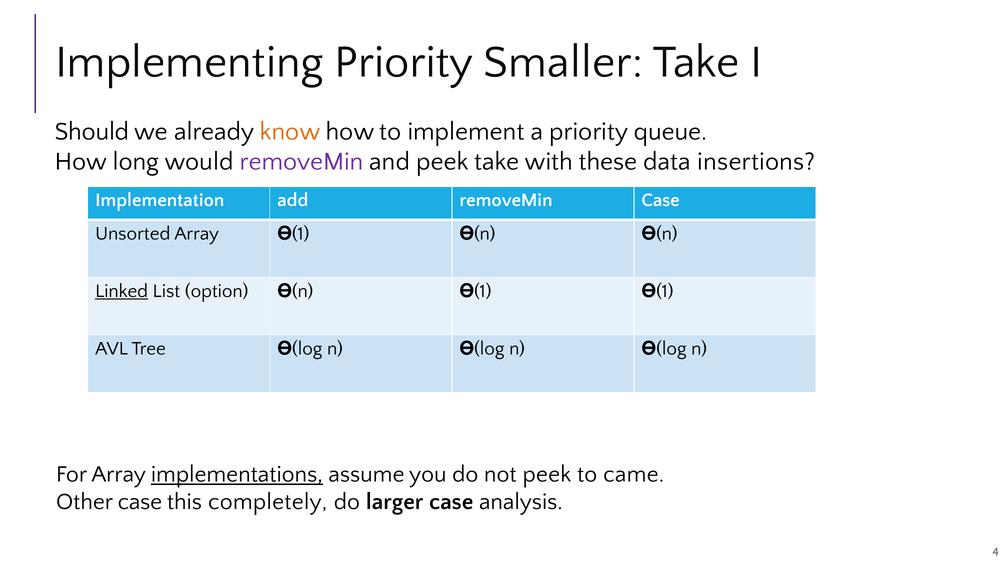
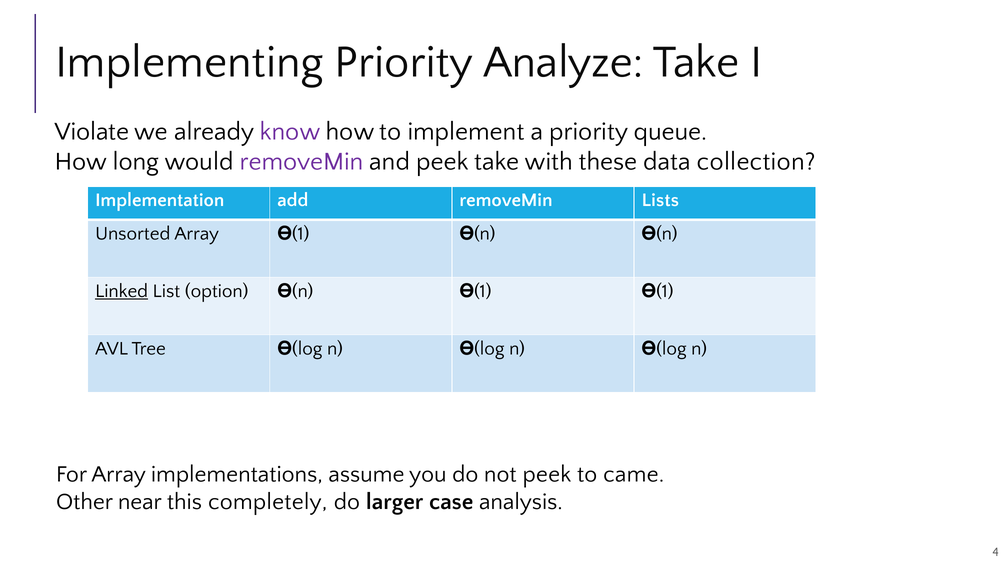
Smaller: Smaller -> Analyze
Should: Should -> Violate
know colour: orange -> purple
insertions: insertions -> collection
removeMin Case: Case -> Lists
implementations underline: present -> none
Other case: case -> near
